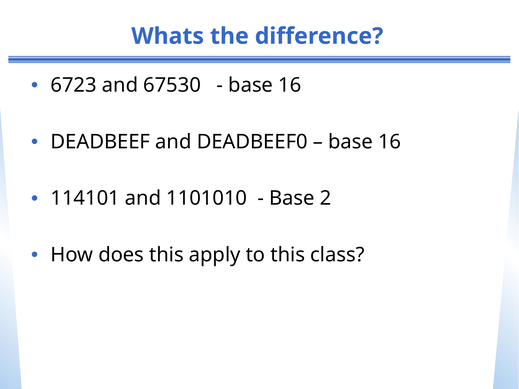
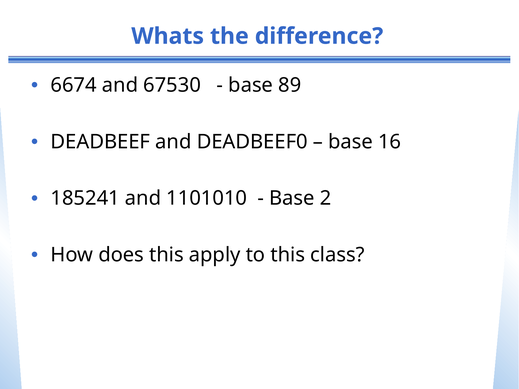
6723: 6723 -> 6674
16 at (290, 85): 16 -> 89
114101: 114101 -> 185241
